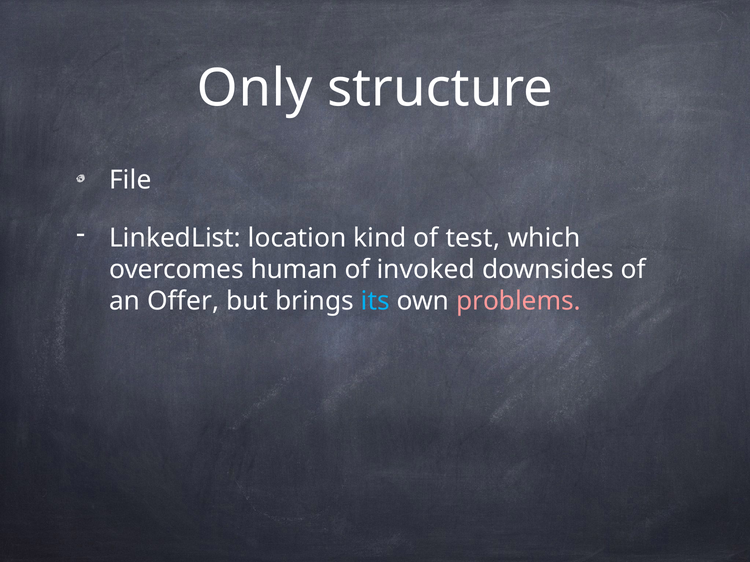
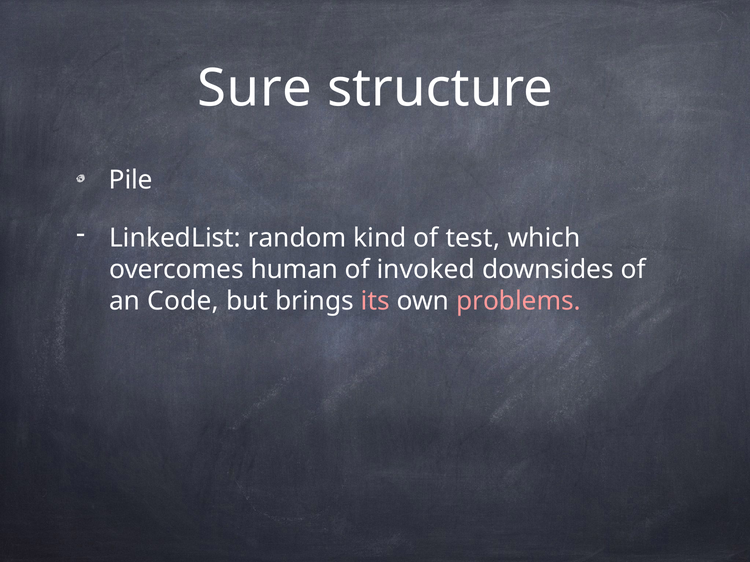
Only: Only -> Sure
File: File -> Pile
location: location -> random
Offer: Offer -> Code
its colour: light blue -> pink
